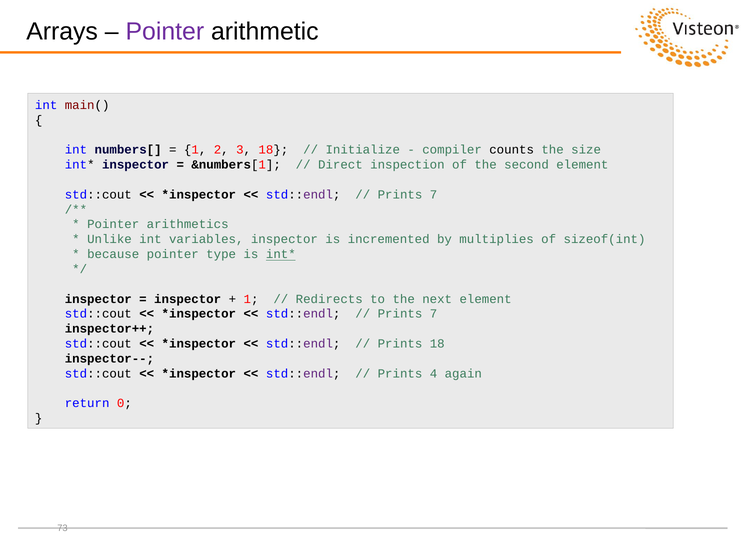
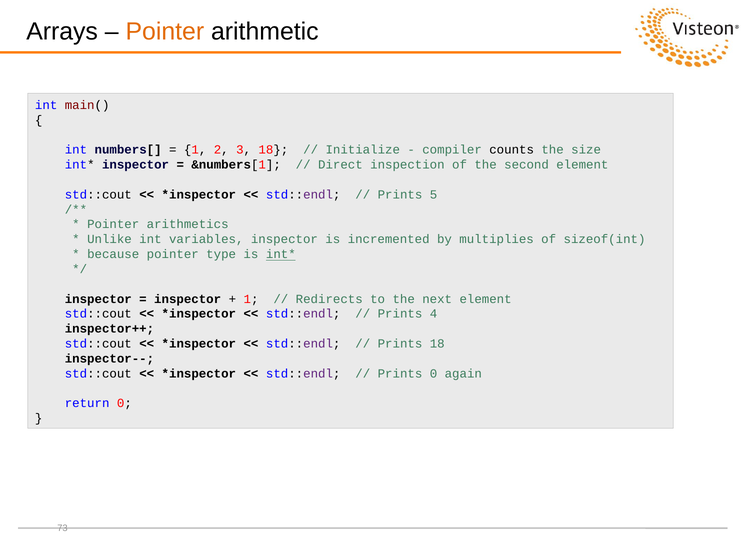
Pointer at (165, 32) colour: purple -> orange
7 at (434, 194): 7 -> 5
7 at (434, 314): 7 -> 4
Prints 4: 4 -> 0
